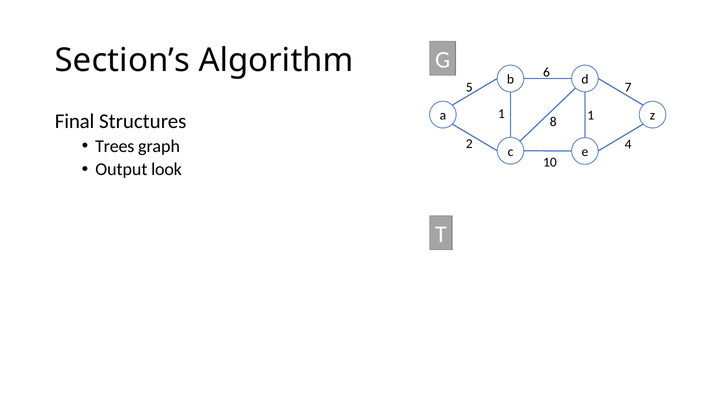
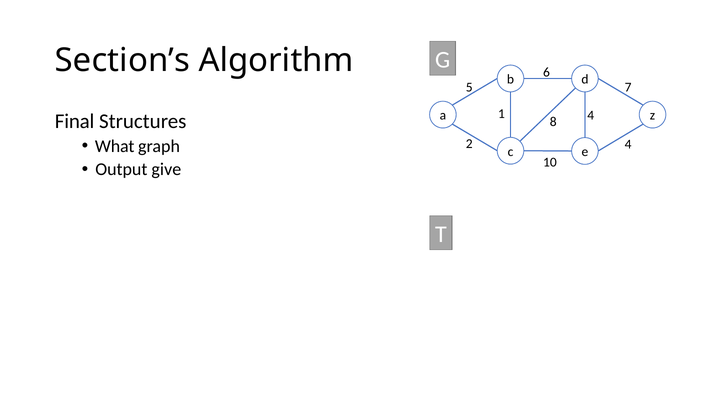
8 1: 1 -> 4
Trees: Trees -> What
look: look -> give
